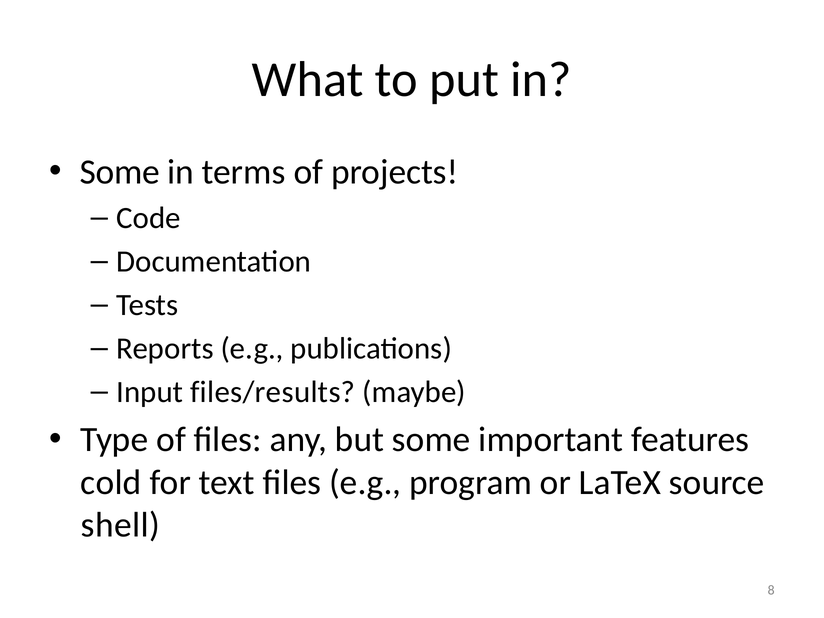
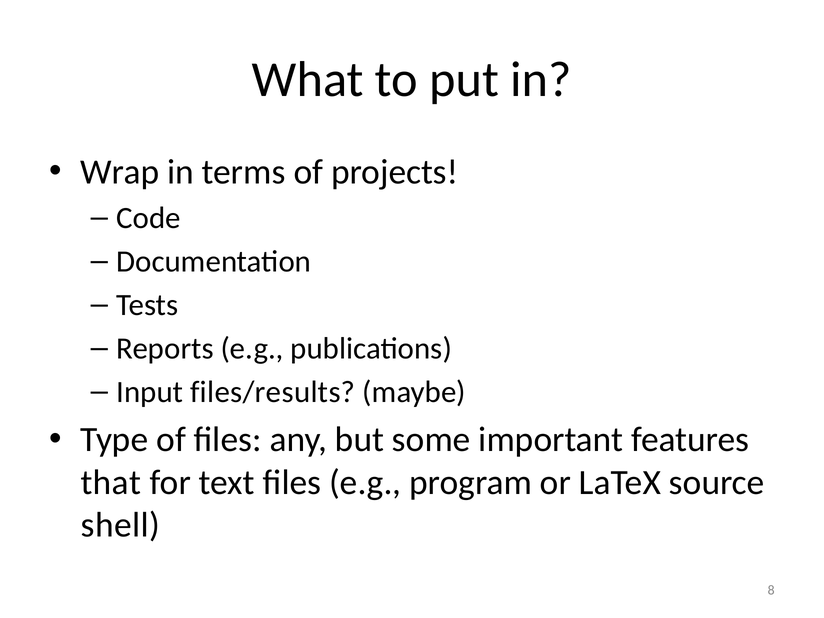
Some at (120, 172): Some -> Wrap
cold: cold -> that
